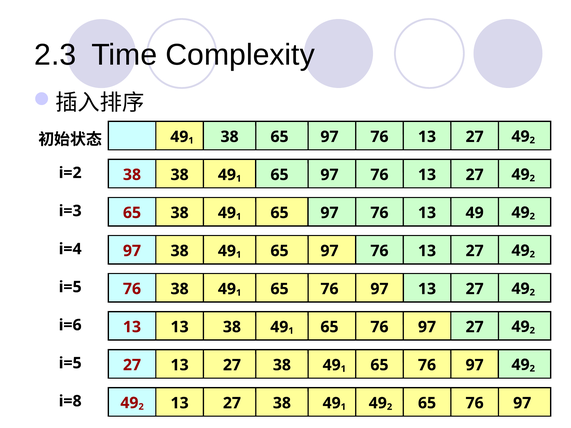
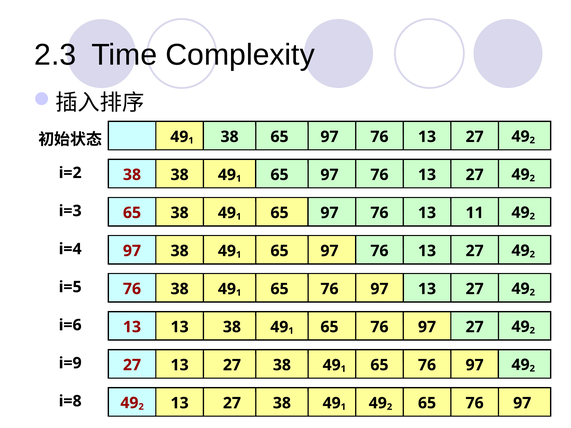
76 13 49: 49 -> 11
i=5 at (70, 363): i=5 -> i=9
